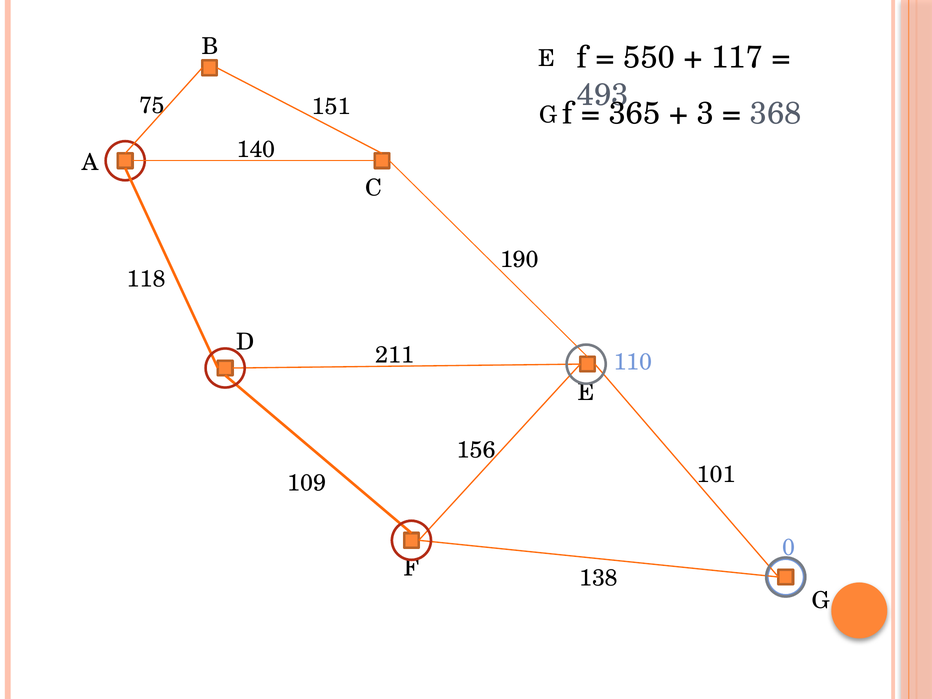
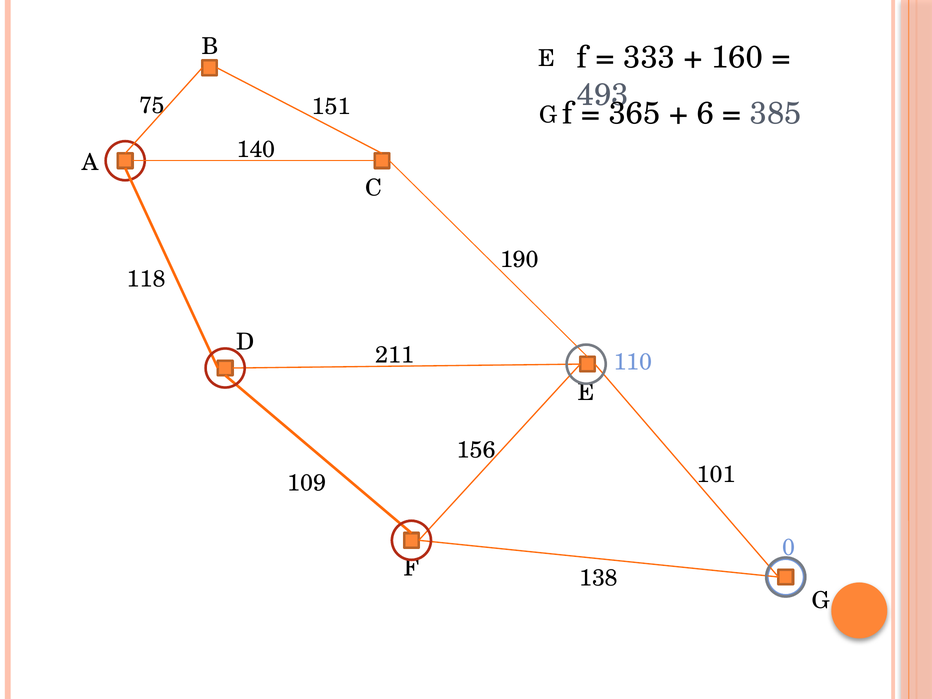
550: 550 -> 333
117: 117 -> 160
3: 3 -> 6
368: 368 -> 385
